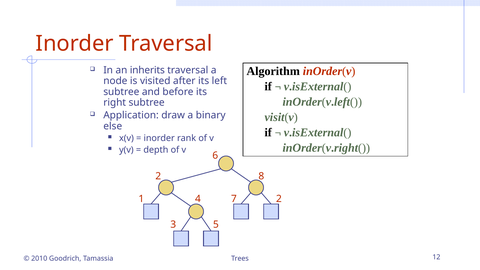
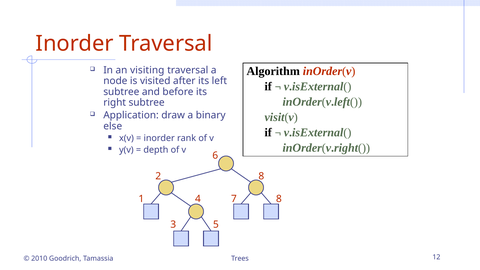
inherits: inherits -> visiting
7 2: 2 -> 8
